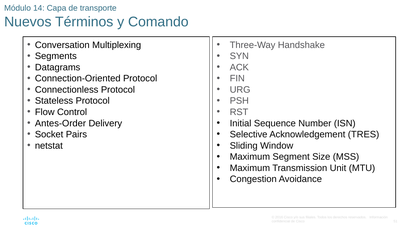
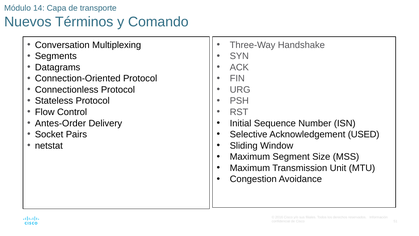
TRES: TRES -> USED
